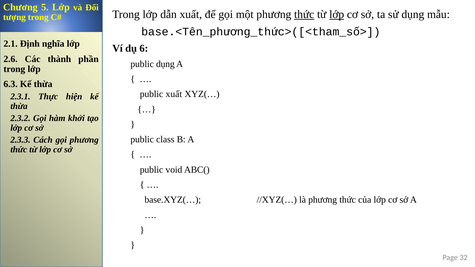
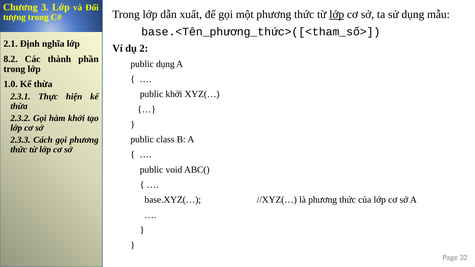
5: 5 -> 3
thức at (304, 14) underline: present -> none
6: 6 -> 2
2.6: 2.6 -> 8.2
6.3: 6.3 -> 1.0
public xuất: xuất -> khởi
